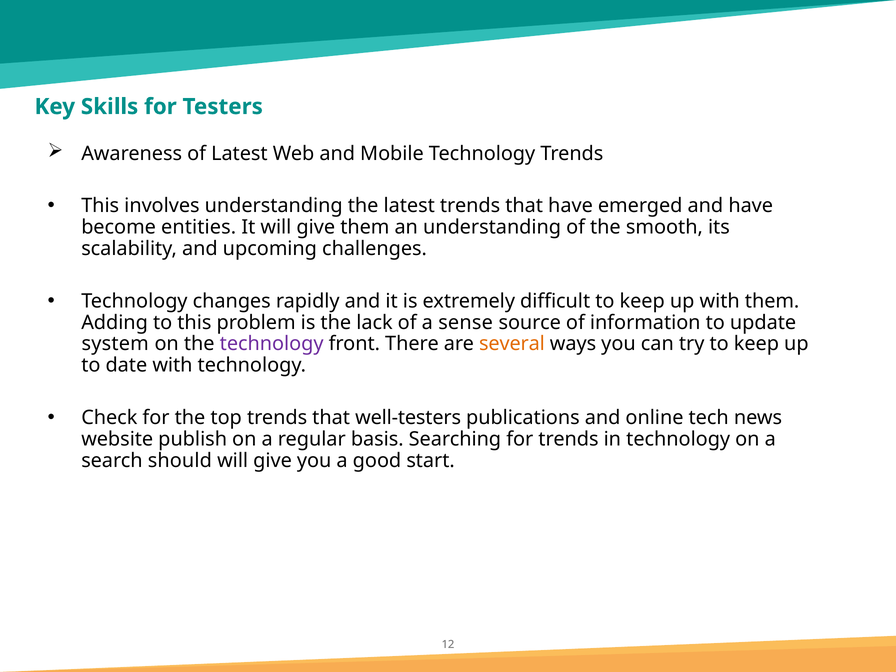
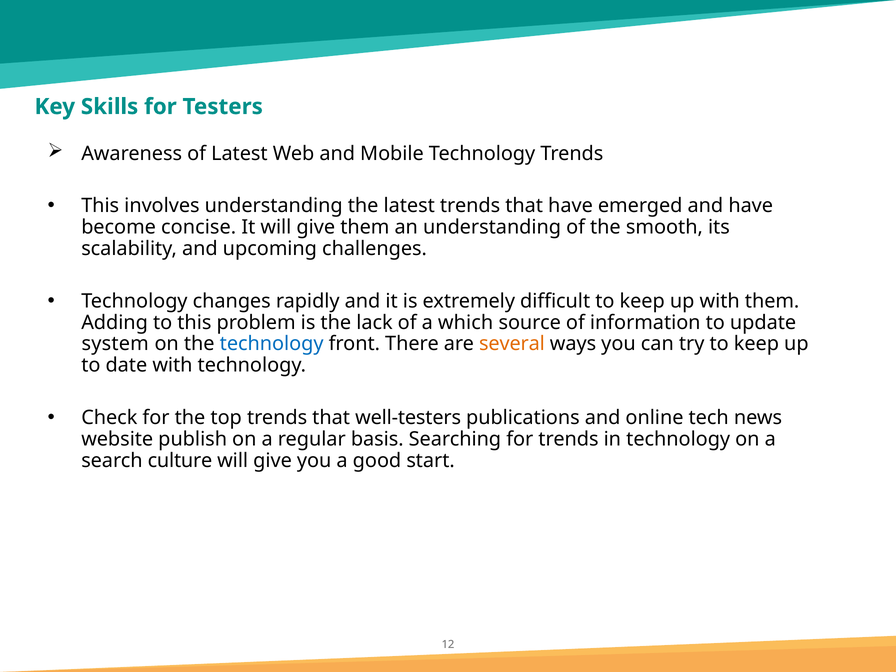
entities: entities -> concise
sense: sense -> which
technology at (272, 344) colour: purple -> blue
should: should -> culture
